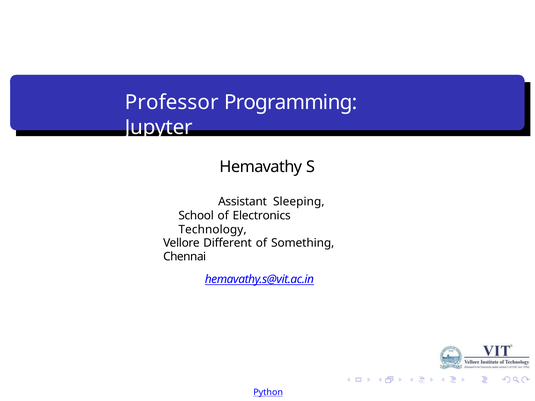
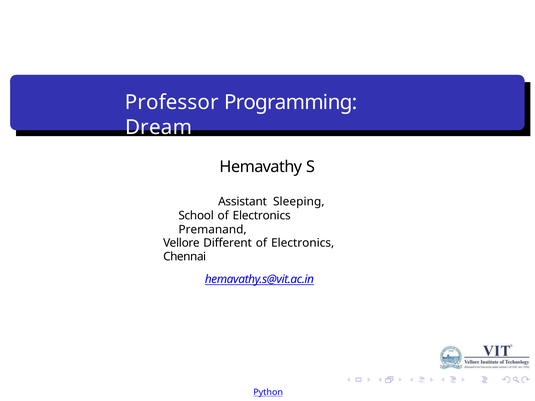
Jupyter: Jupyter -> Dream
Technology at (213, 230): Technology -> Premanand
Something at (303, 243): Something -> Electronics
